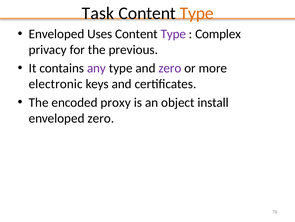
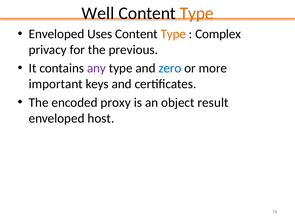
Task: Task -> Well
Type at (173, 34) colour: purple -> orange
zero at (170, 68) colour: purple -> blue
electronic: electronic -> important
install: install -> result
enveloped zero: zero -> host
